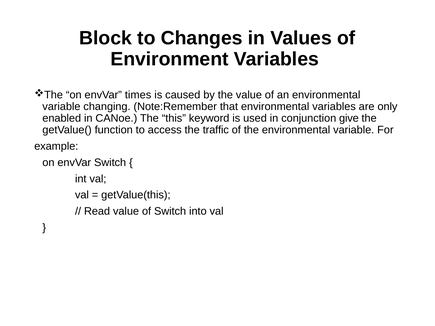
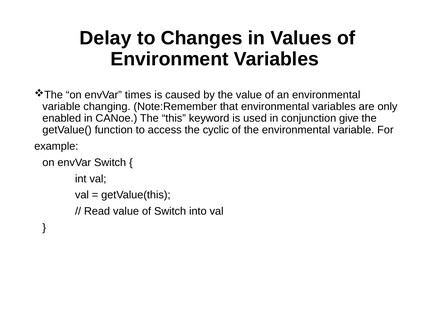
Block: Block -> Delay
traffic: traffic -> cyclic
